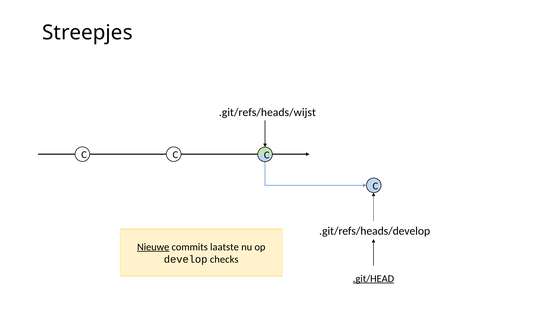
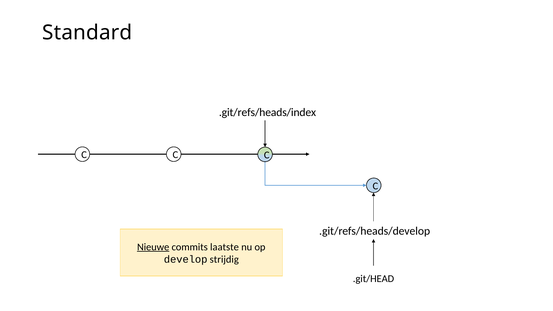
Streepjes: Streepjes -> Standard
.git/refs/heads/wijst: .git/refs/heads/wijst -> .git/refs/heads/index
checks: checks -> strijdig
.git/HEAD underline: present -> none
